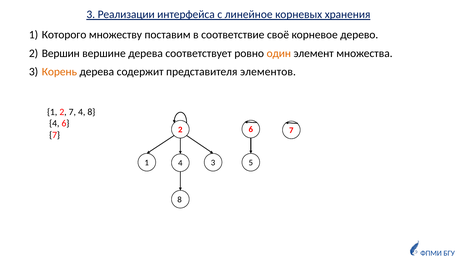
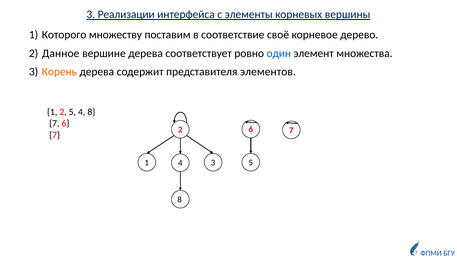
линейное: линейное -> элементы
хранения: хранения -> вершины
Вершин: Вершин -> Данное
один colour: orange -> blue
2 7: 7 -> 5
4 at (54, 123): 4 -> 7
